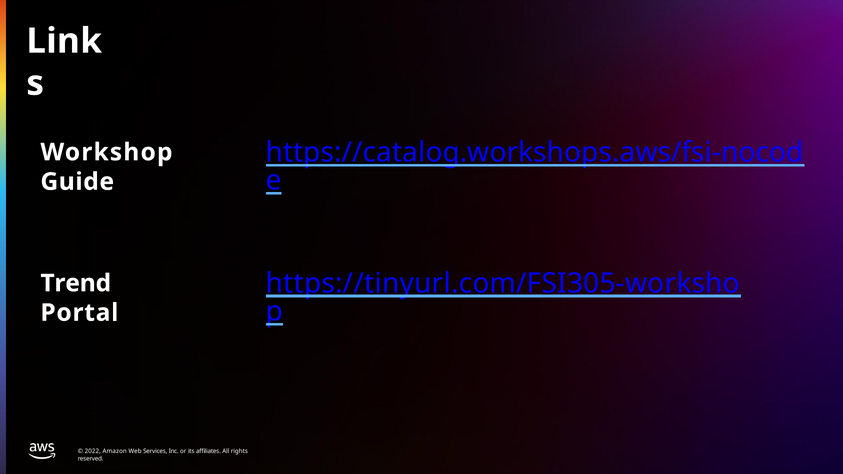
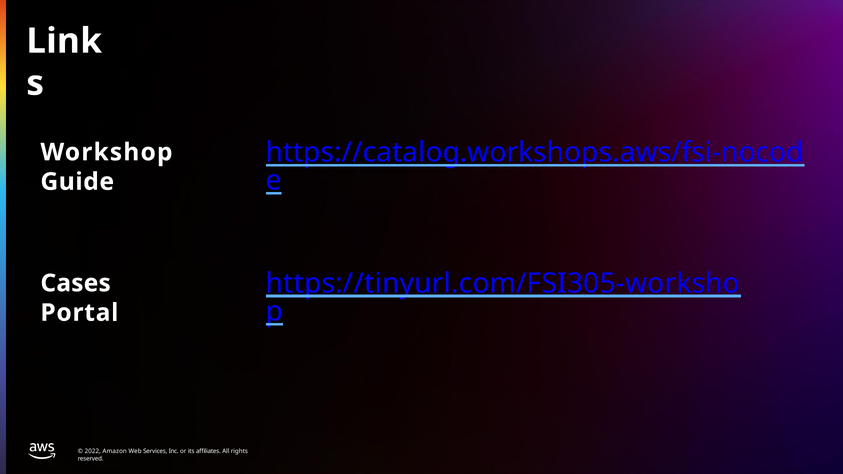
Trend: Trend -> Cases
